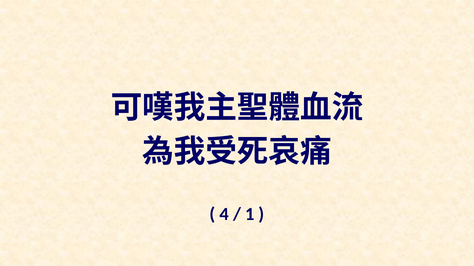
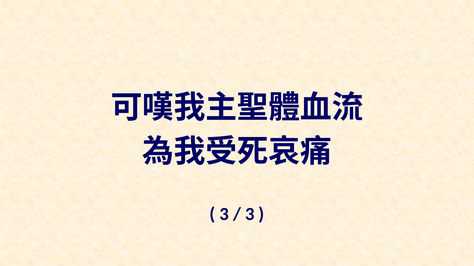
4 at (224, 215): 4 -> 3
1 at (250, 215): 1 -> 3
